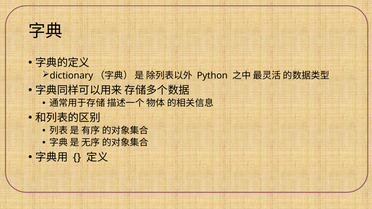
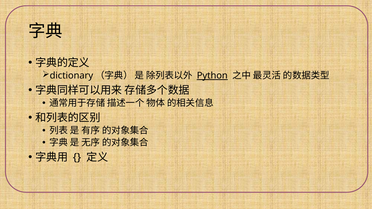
Python underline: none -> present
